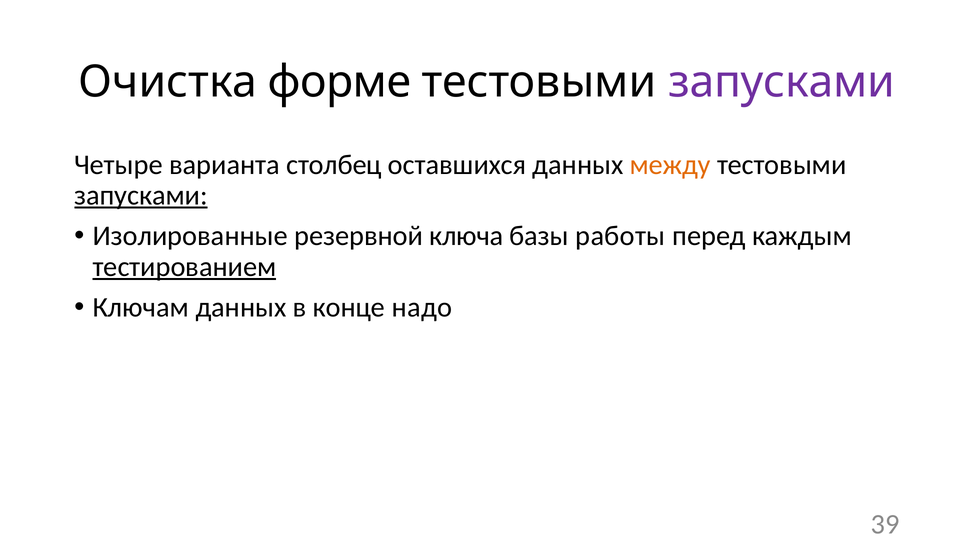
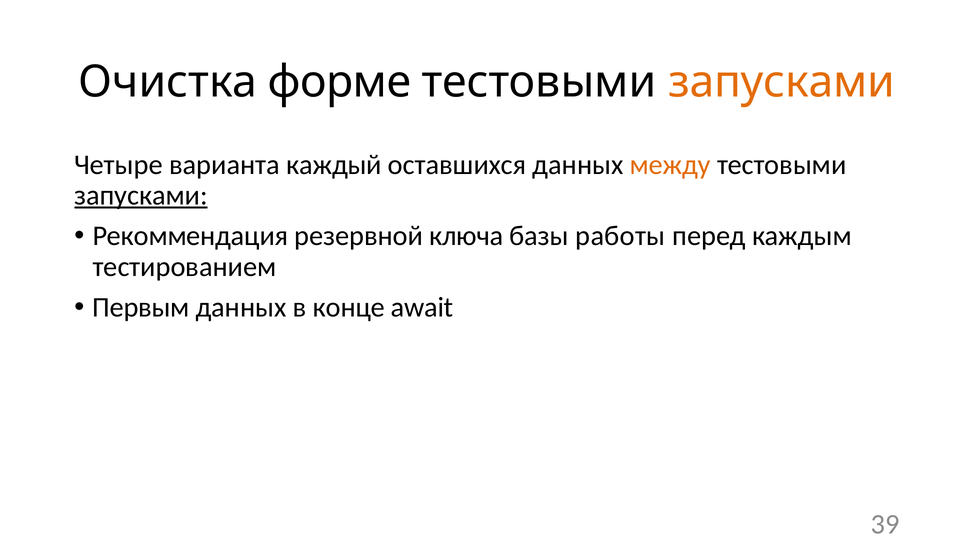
запусками at (782, 82) colour: purple -> orange
столбец: столбец -> каждый
Изолированные: Изолированные -> Рекоммендация
тестированием underline: present -> none
Ключам: Ключам -> Первым
надо: надо -> await
